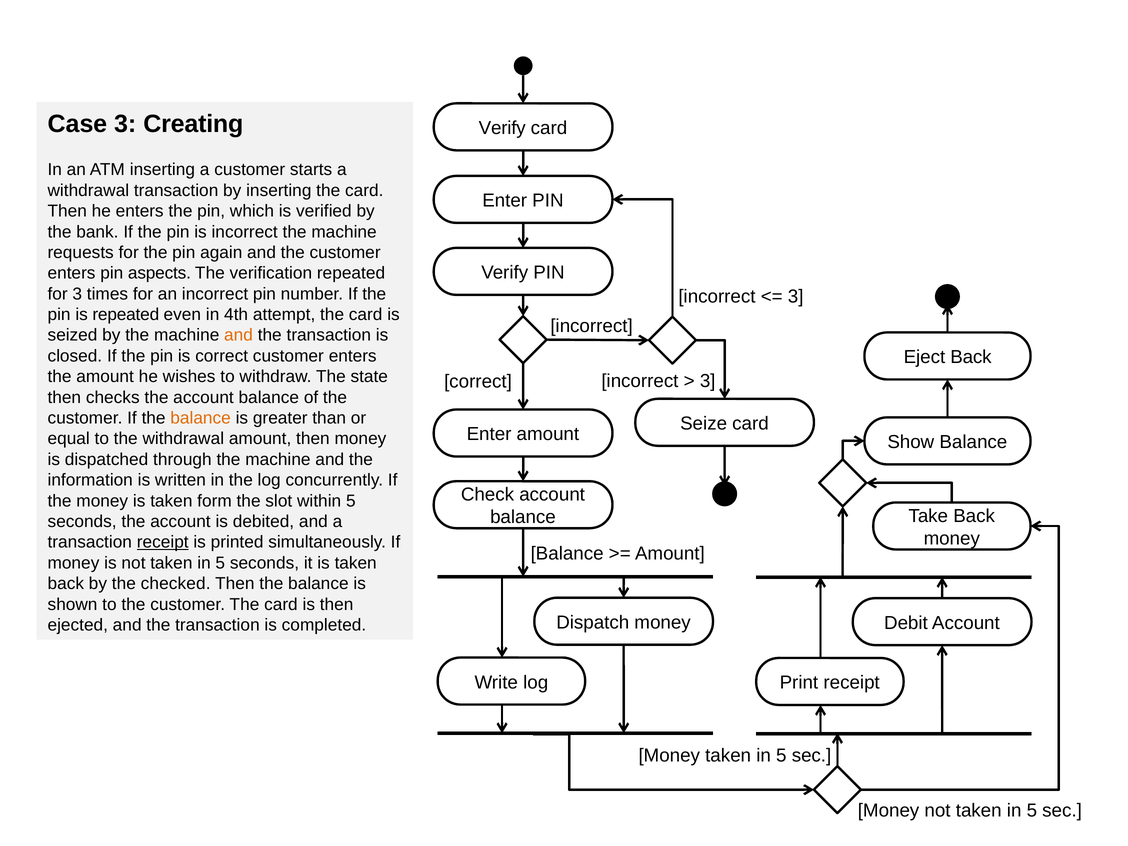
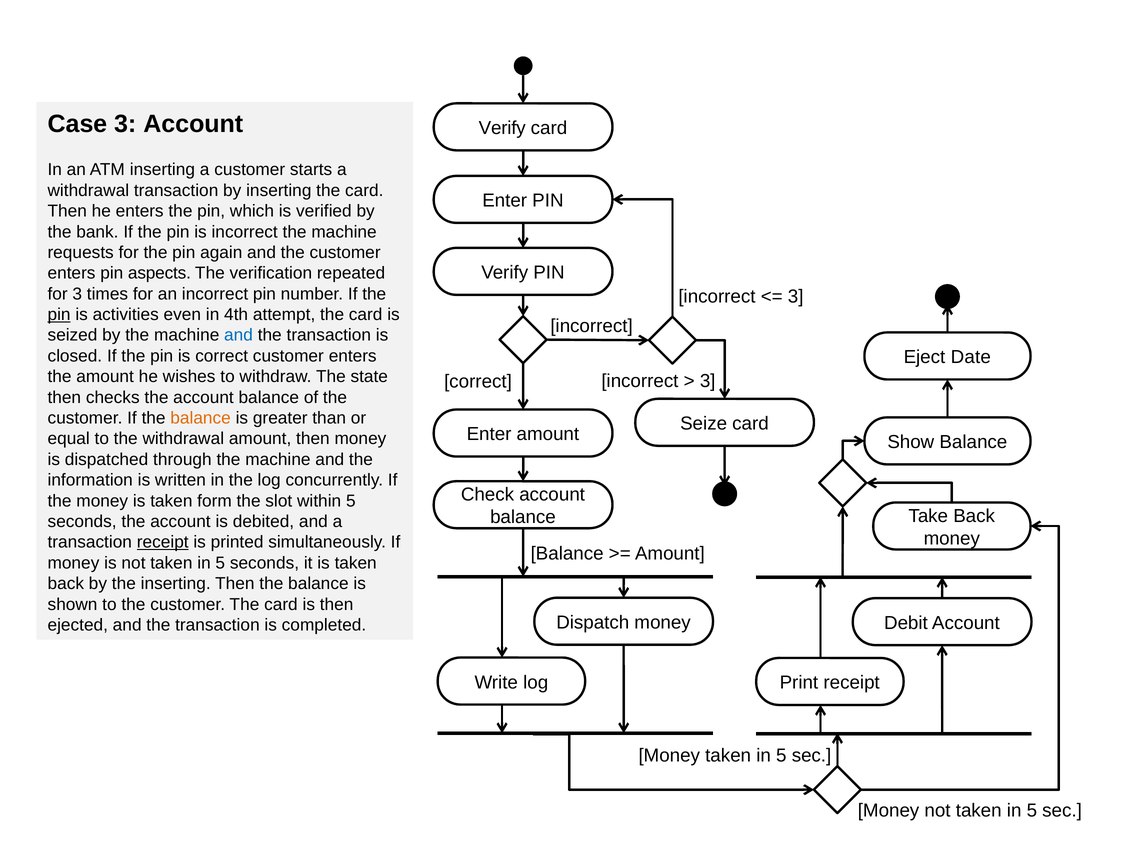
3 Creating: Creating -> Account
pin at (59, 315) underline: none -> present
is repeated: repeated -> activities
and at (238, 335) colour: orange -> blue
Eject Back: Back -> Date
the checked: checked -> inserting
